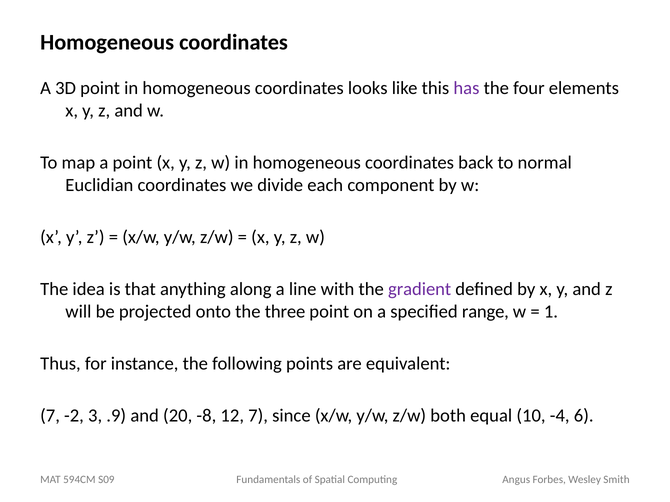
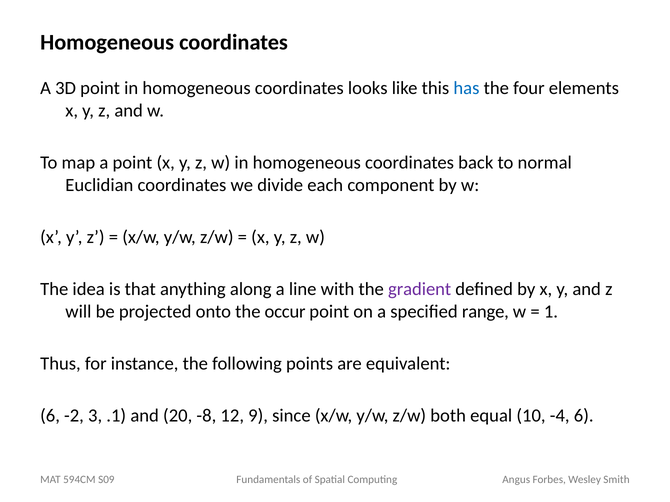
has colour: purple -> blue
three: three -> occur
7 at (50, 416): 7 -> 6
.9: .9 -> .1
12 7: 7 -> 9
